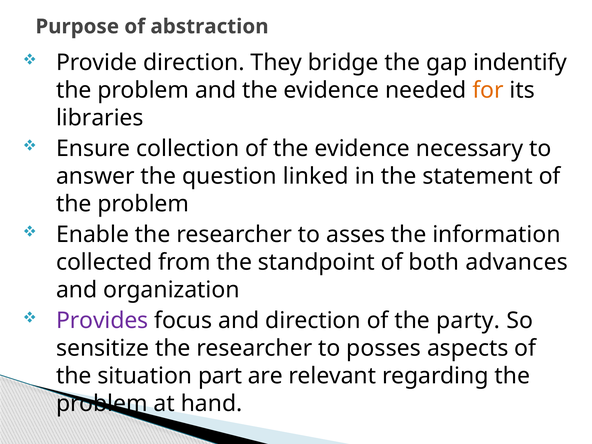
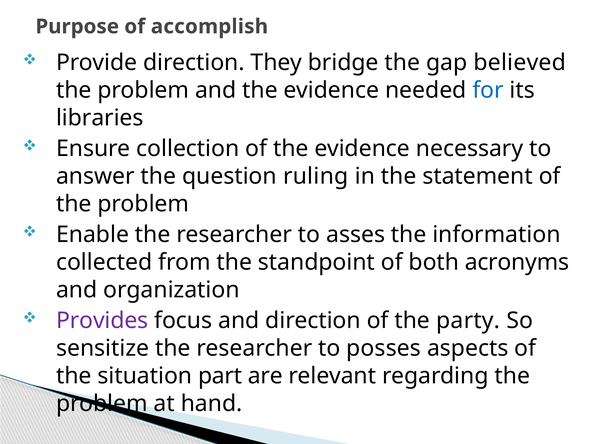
abstraction: abstraction -> accomplish
indentify: indentify -> believed
for colour: orange -> blue
linked: linked -> ruling
advances: advances -> acronyms
